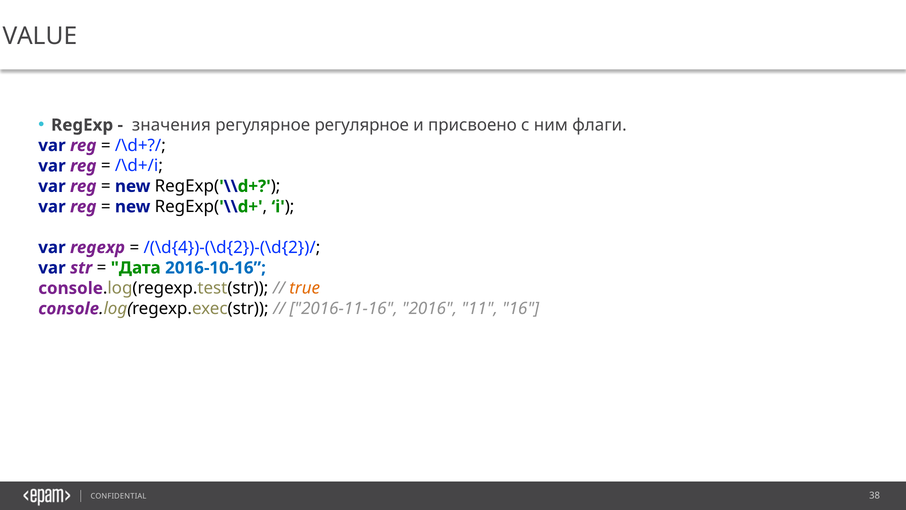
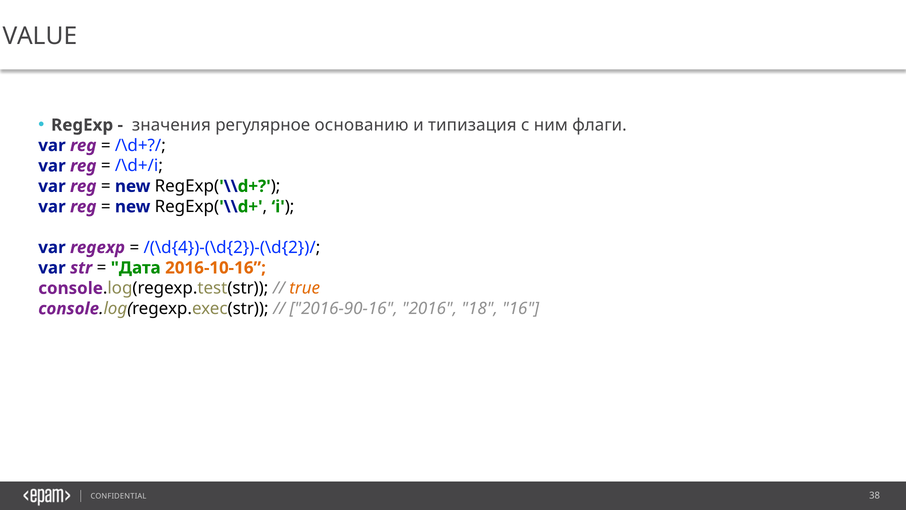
регулярное регулярное: регулярное -> основанию
присвоено: присвоено -> типизация
2016-10-16 colour: blue -> orange
2016-11-16: 2016-11-16 -> 2016-90-16
11: 11 -> 18
